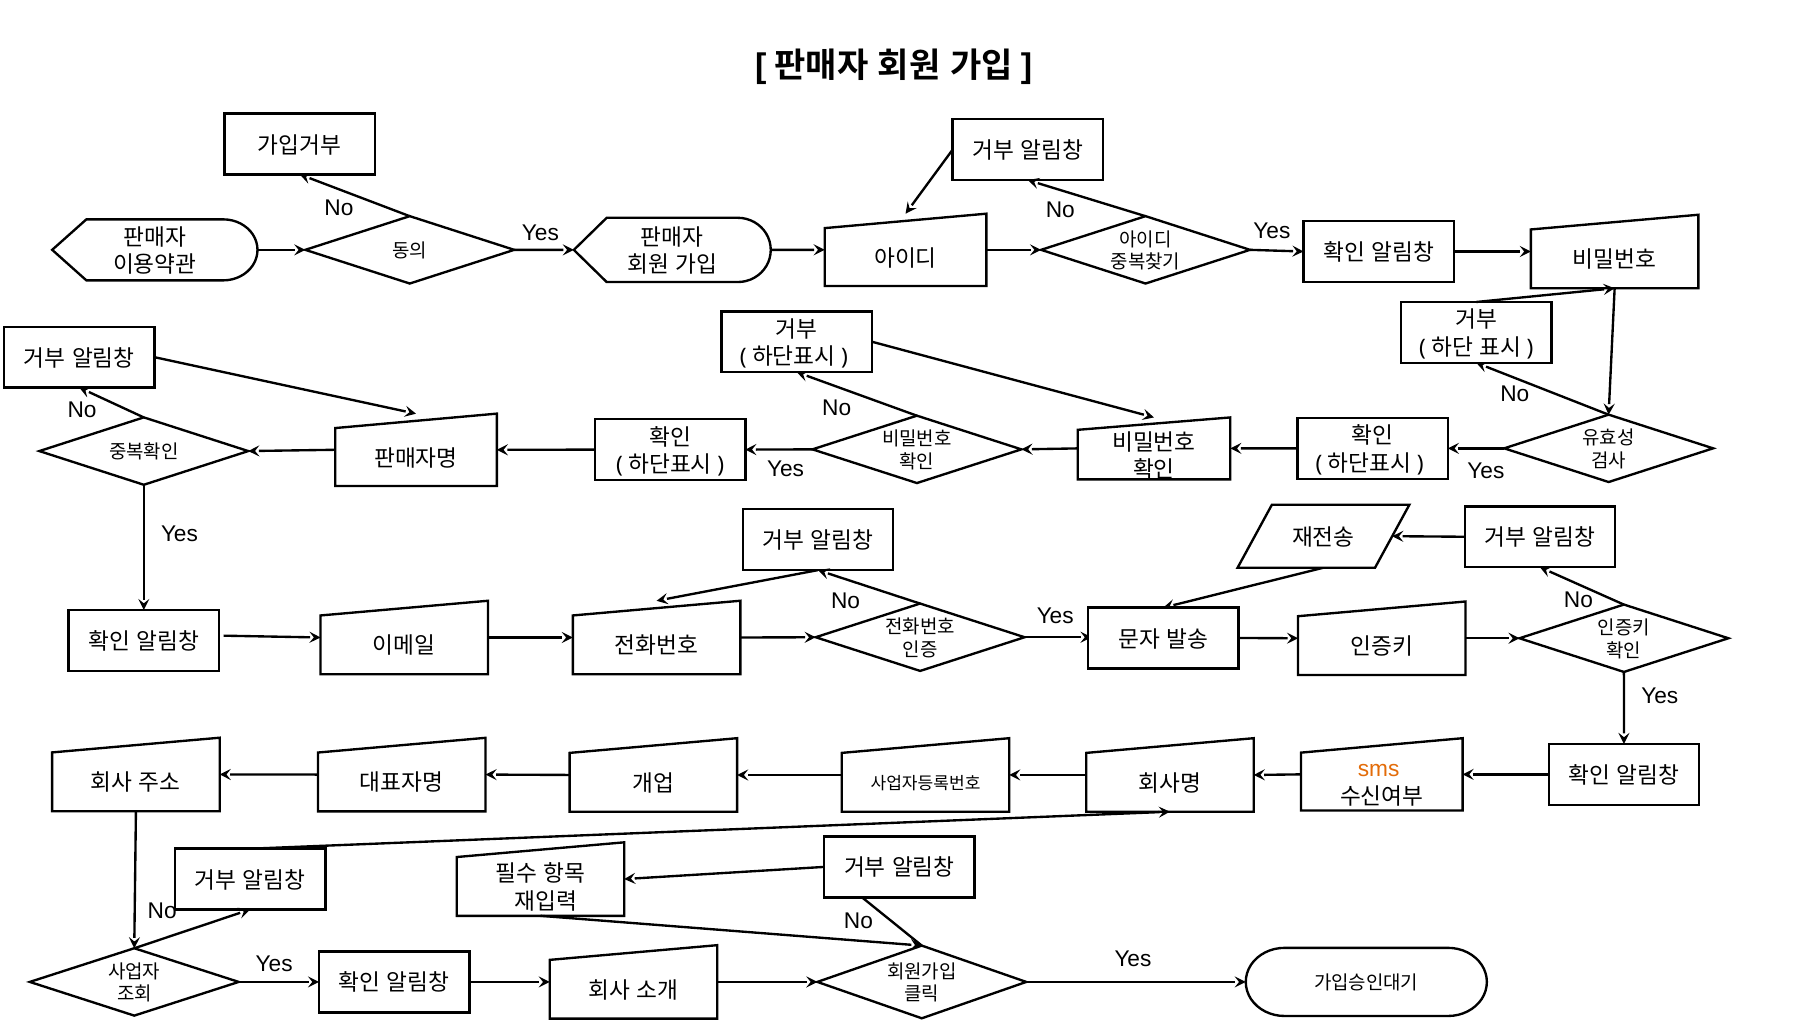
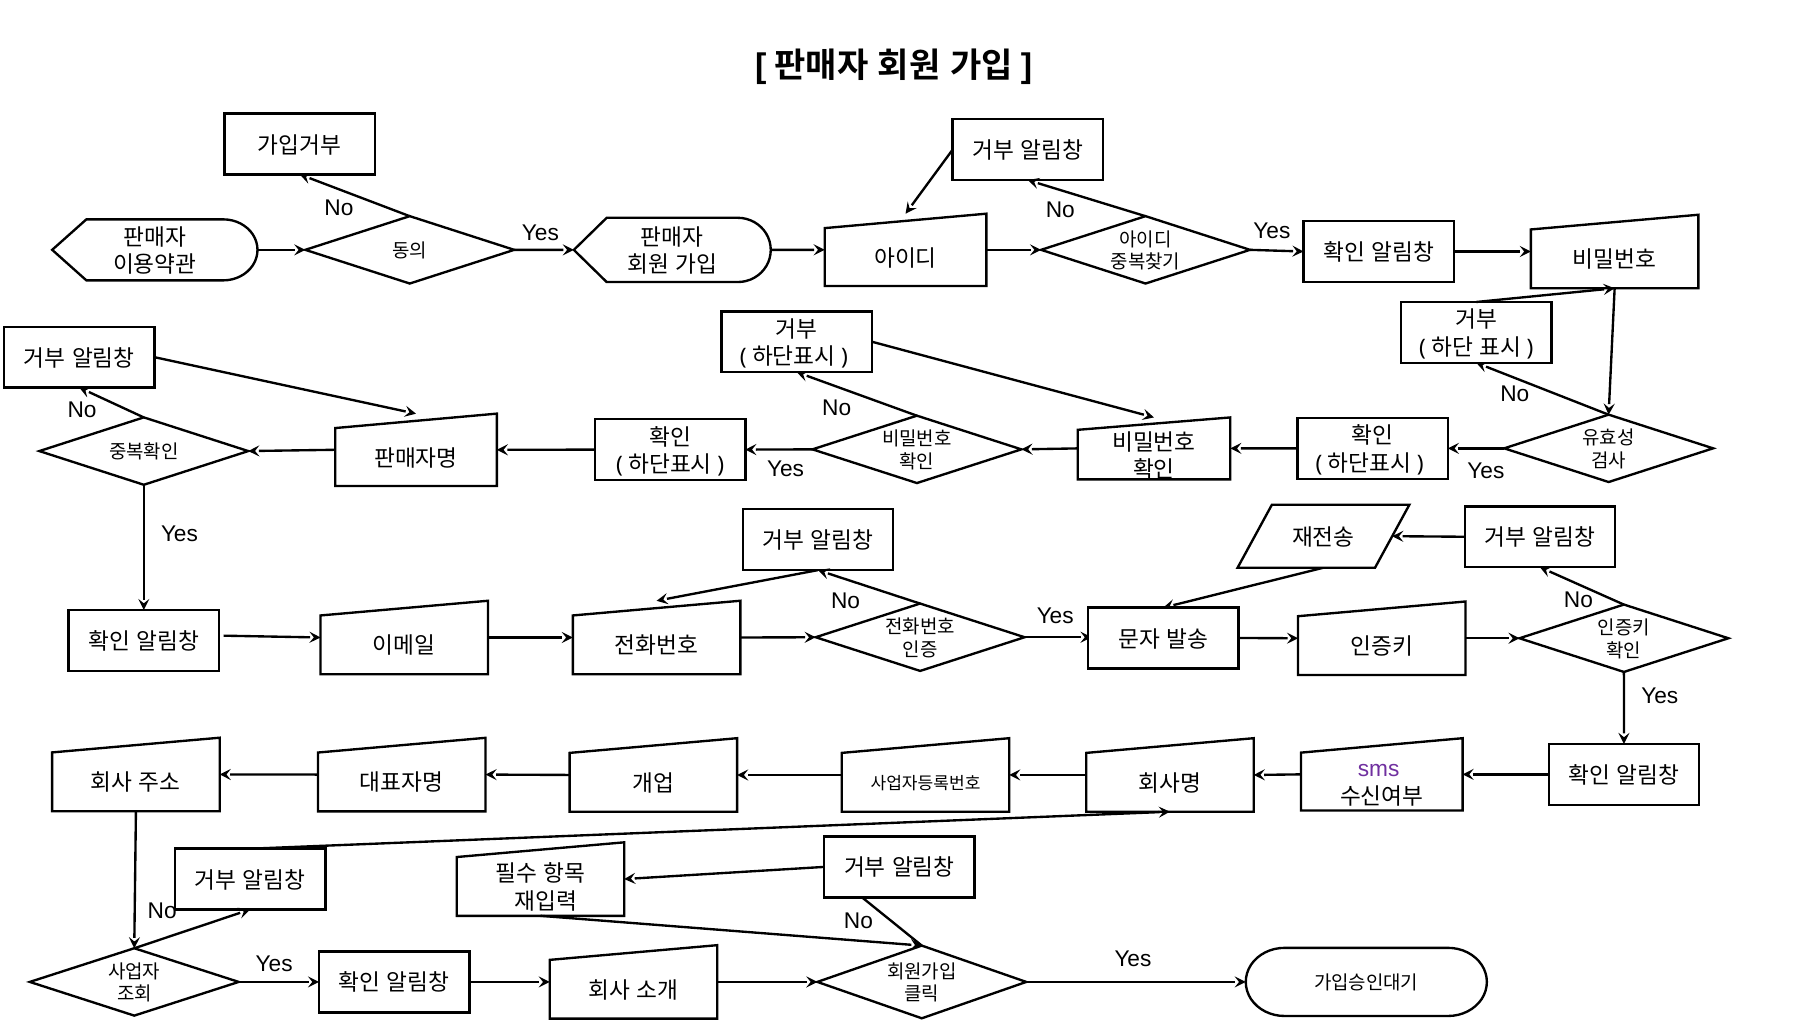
sms colour: orange -> purple
